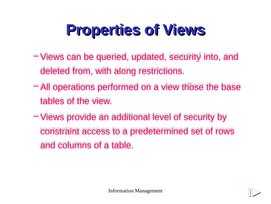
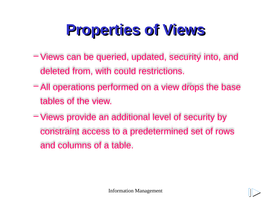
along: along -> could
those: those -> drops
